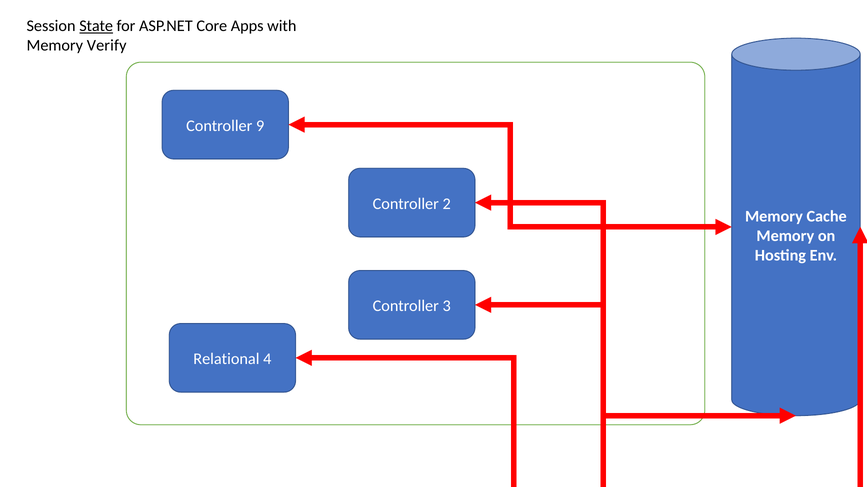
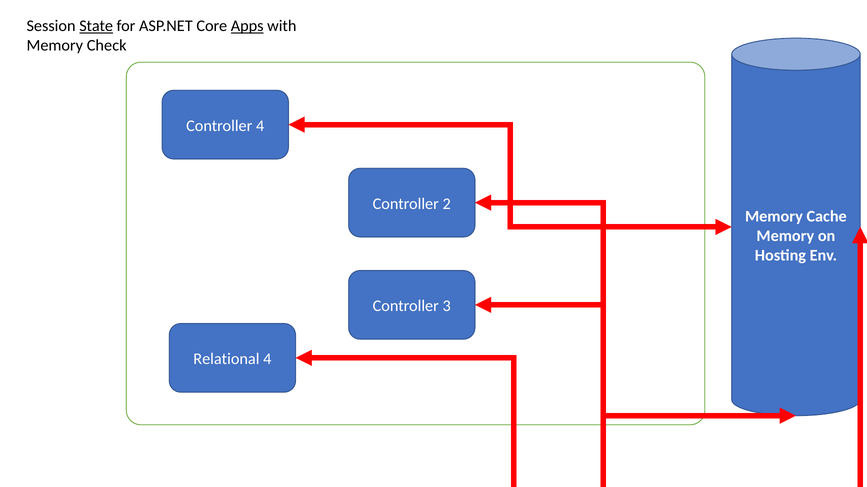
Apps underline: none -> present
Verify: Verify -> Check
Controller 9: 9 -> 4
